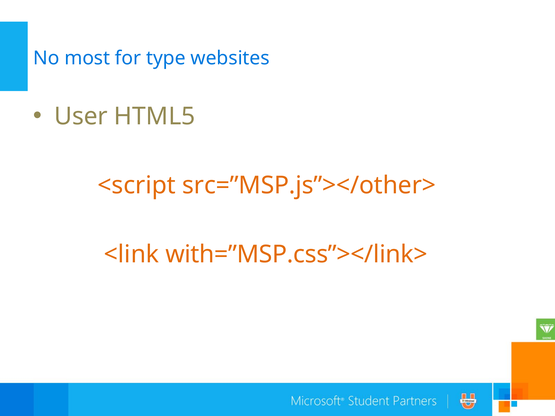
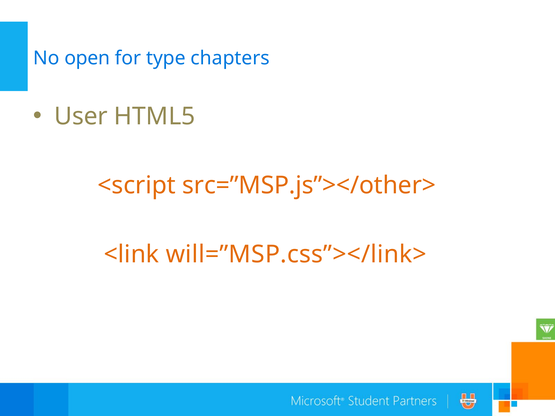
most: most -> open
websites: websites -> chapters
with=”MSP.css”></link>: with=”MSP.css”></link> -> will=”MSP.css”></link>
